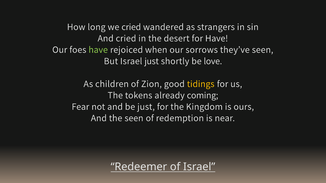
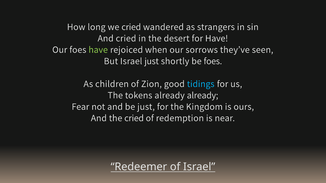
be love: love -> foes
tidings colour: yellow -> light blue
already coming: coming -> already
the seen: seen -> cried
